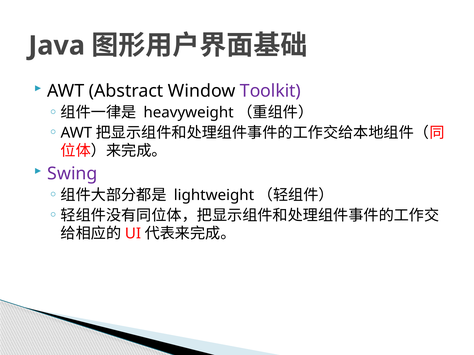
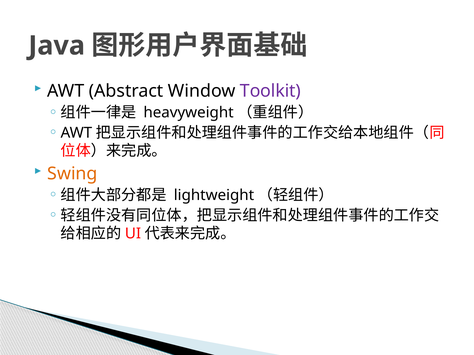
Swing colour: purple -> orange
